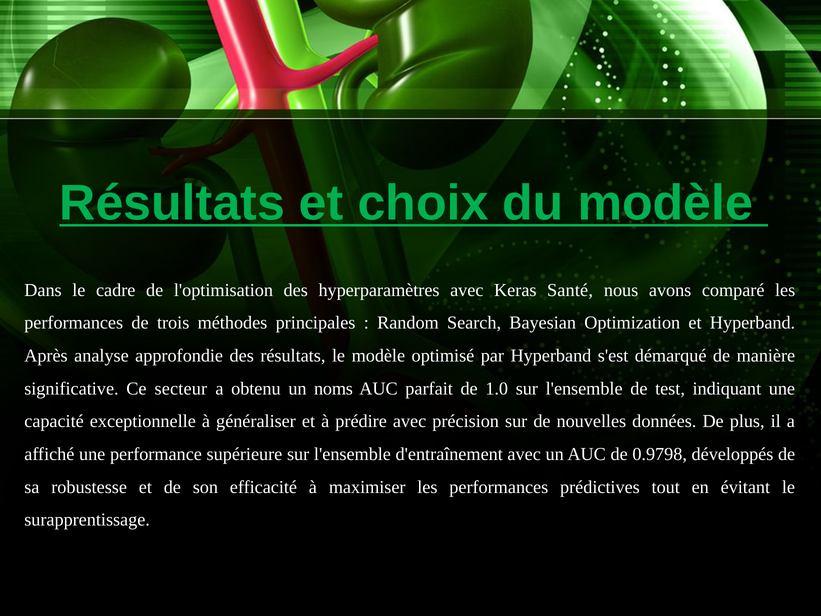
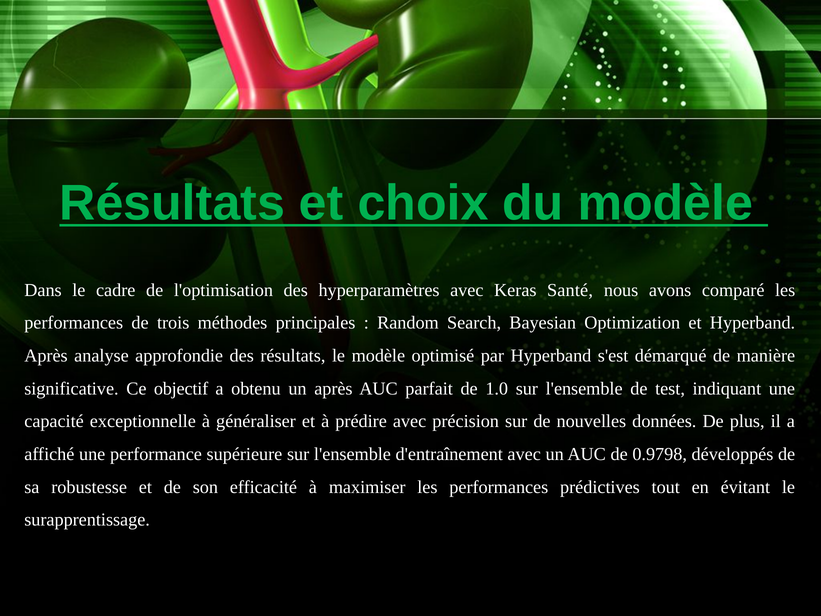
secteur: secteur -> objectif
un noms: noms -> après
